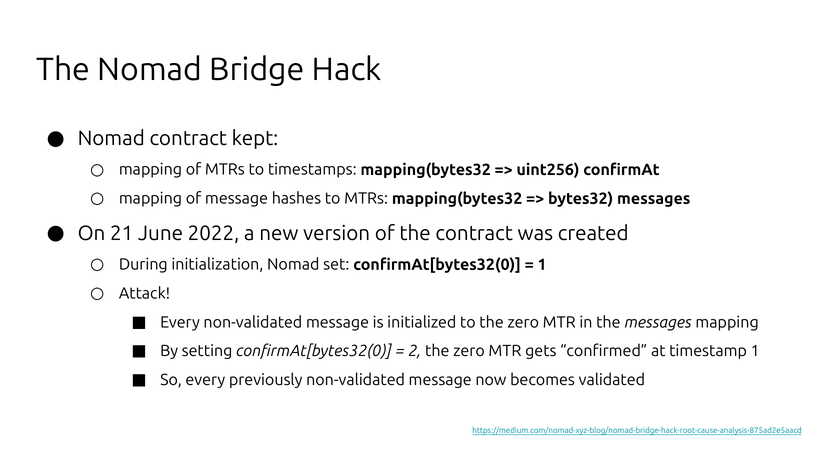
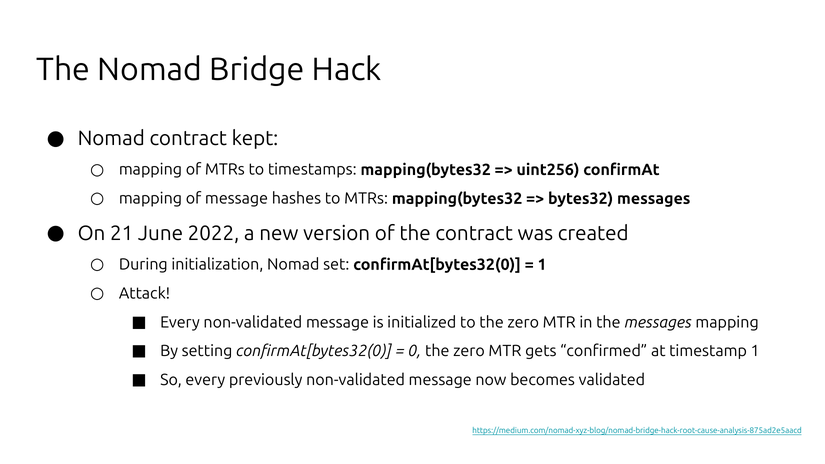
2: 2 -> 0
